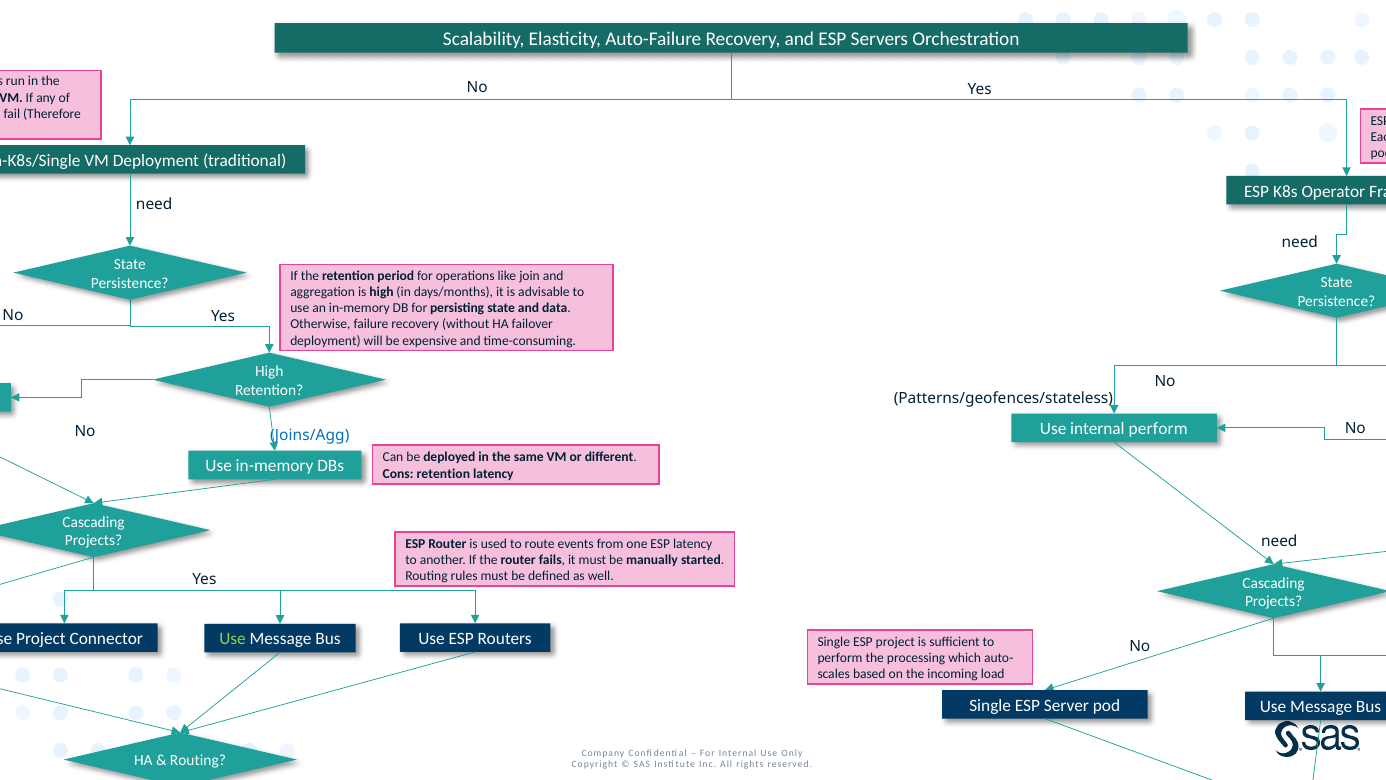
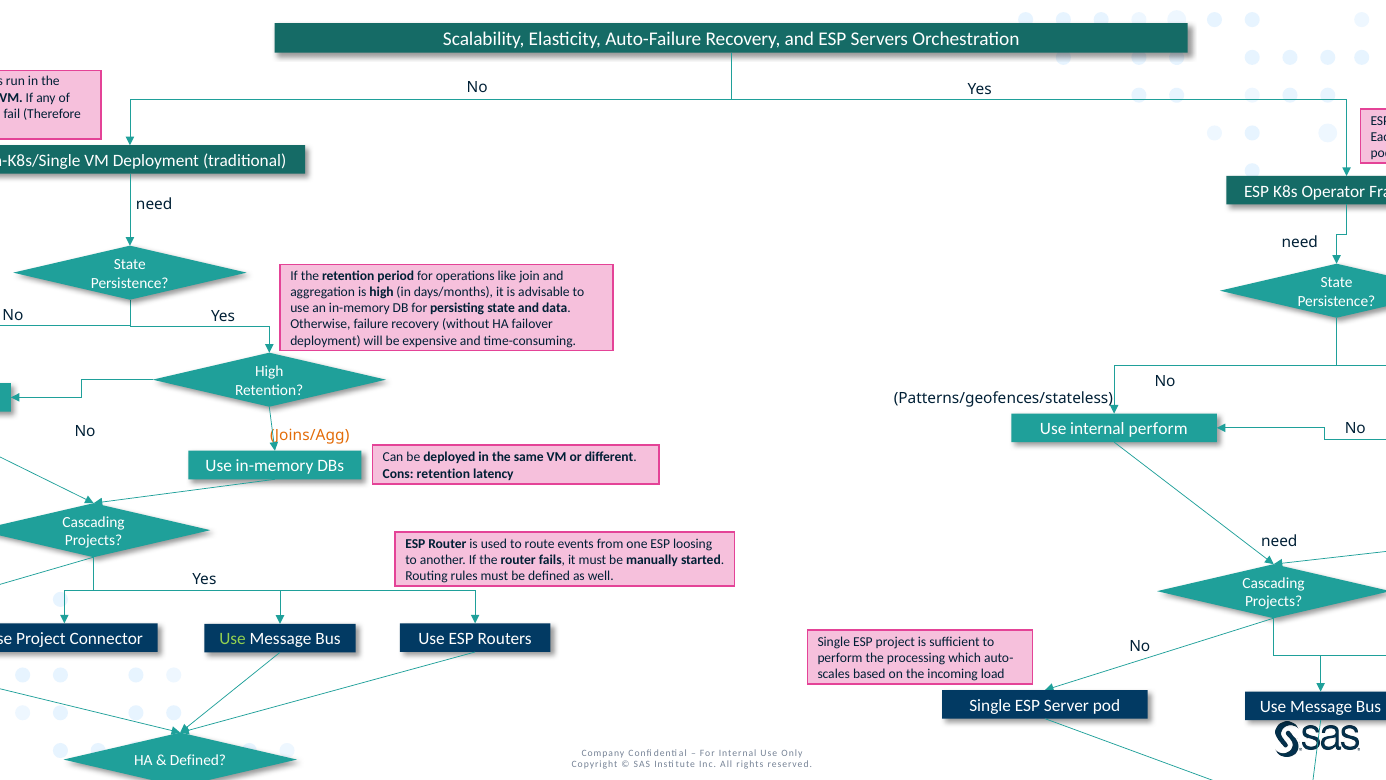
Joins/Agg colour: blue -> orange
ESP latency: latency -> loosing
Routing at (198, 760): Routing -> Defined
